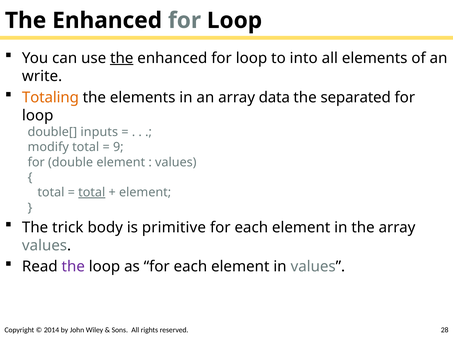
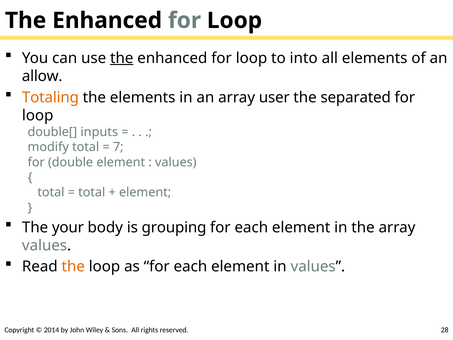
write: write -> allow
data: data -> user
9: 9 -> 7
total at (92, 192) underline: present -> none
trick: trick -> your
primitive: primitive -> grouping
the at (73, 266) colour: purple -> orange
